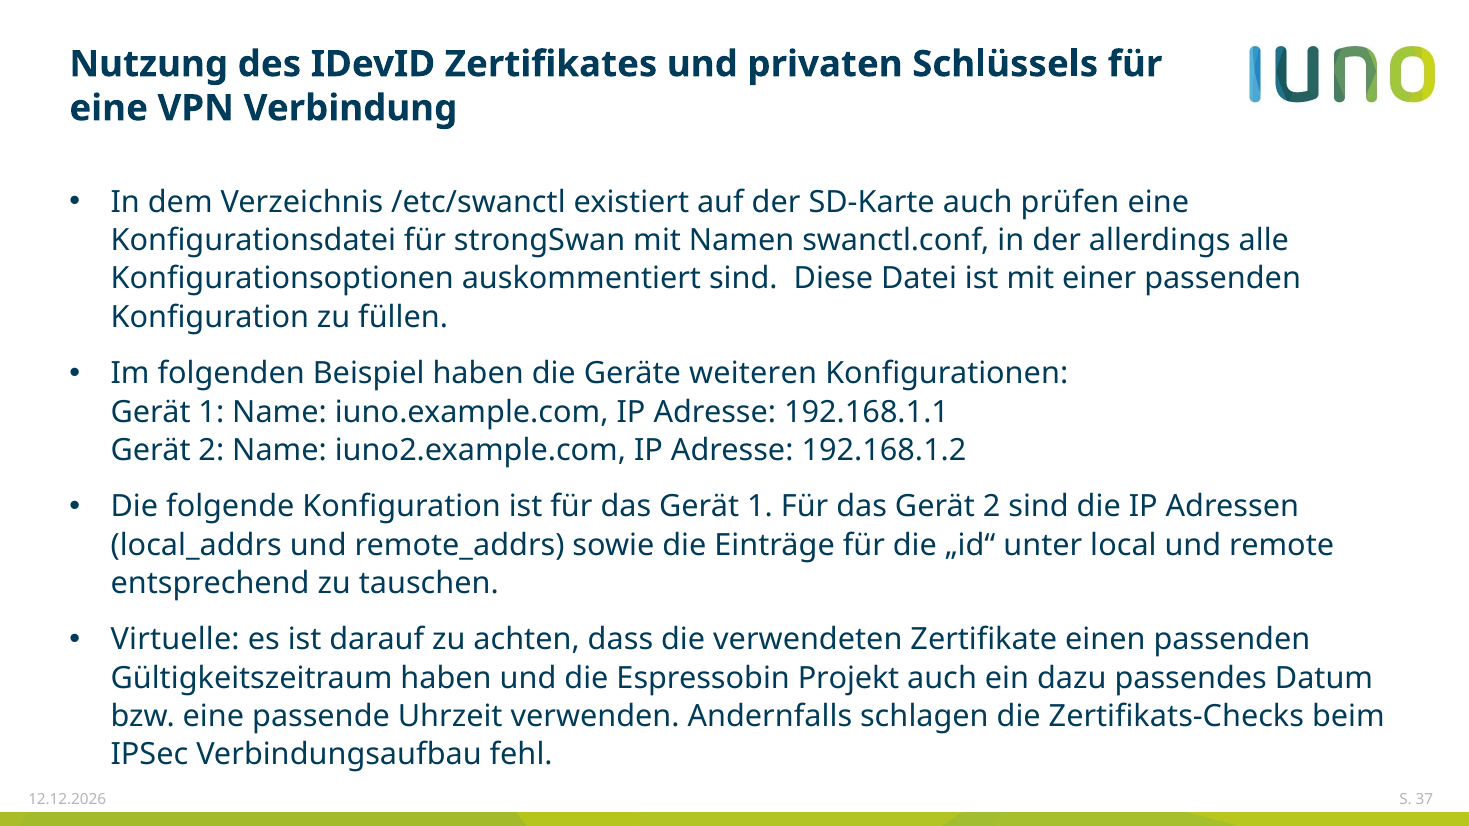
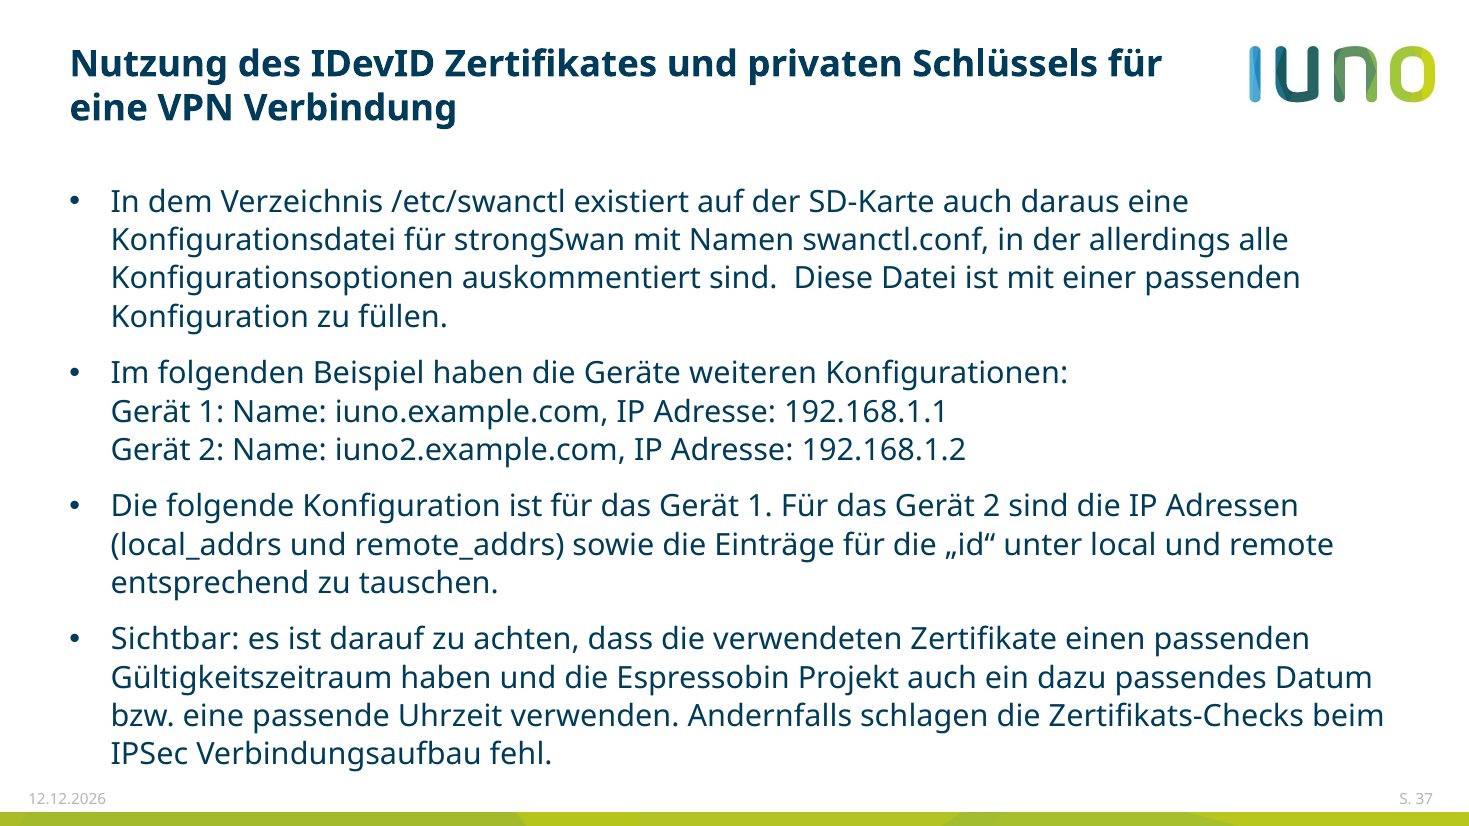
prüfen: prüfen -> daraus
Virtuelle: Virtuelle -> Sichtbar
